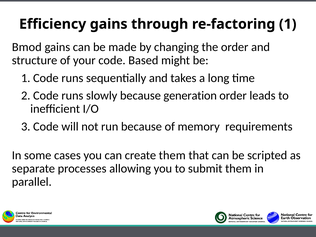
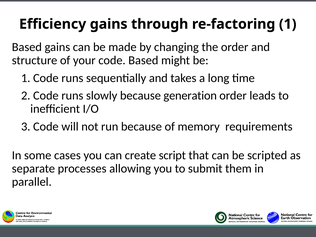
Bmod at (27, 47): Bmod -> Based
create them: them -> script
